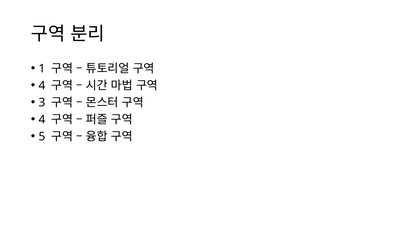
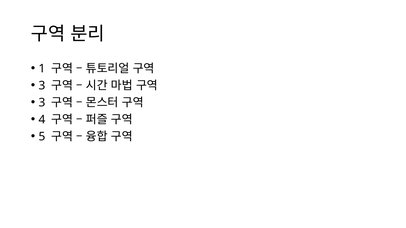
4 at (42, 86): 4 -> 3
